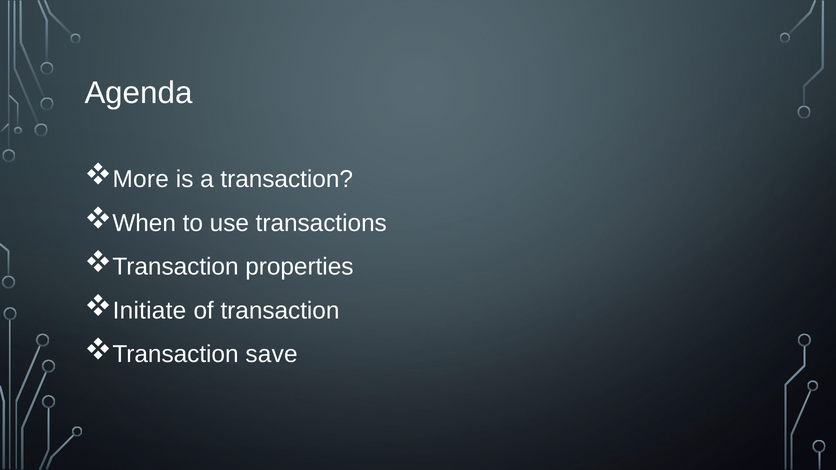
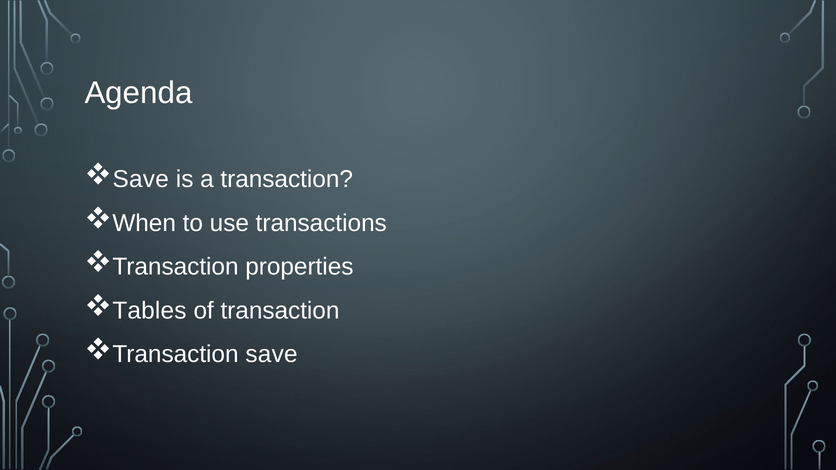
More at (141, 180): More -> Save
Initiate: Initiate -> Tables
